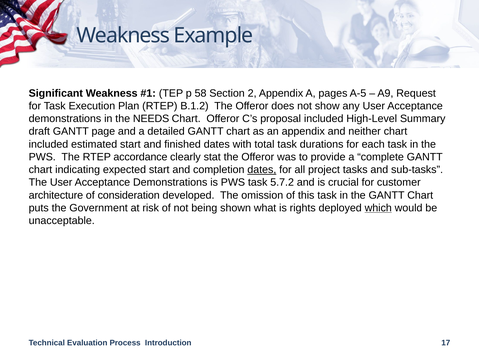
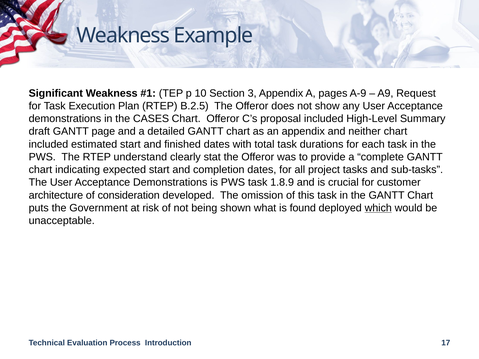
58: 58 -> 10
2: 2 -> 3
A-5: A-5 -> A-9
B.1.2: B.1.2 -> B.2.5
NEEDS: NEEDS -> CASES
accordance: accordance -> understand
dates at (262, 170) underline: present -> none
5.7.2: 5.7.2 -> 1.8.9
rights: rights -> found
